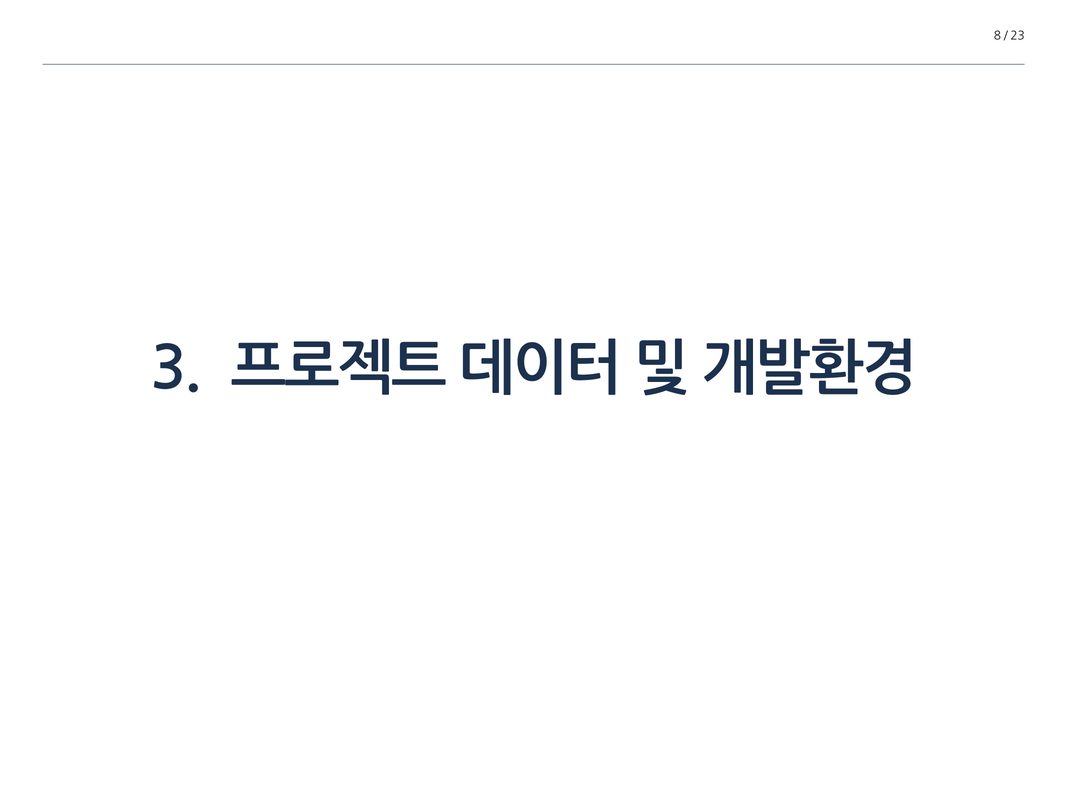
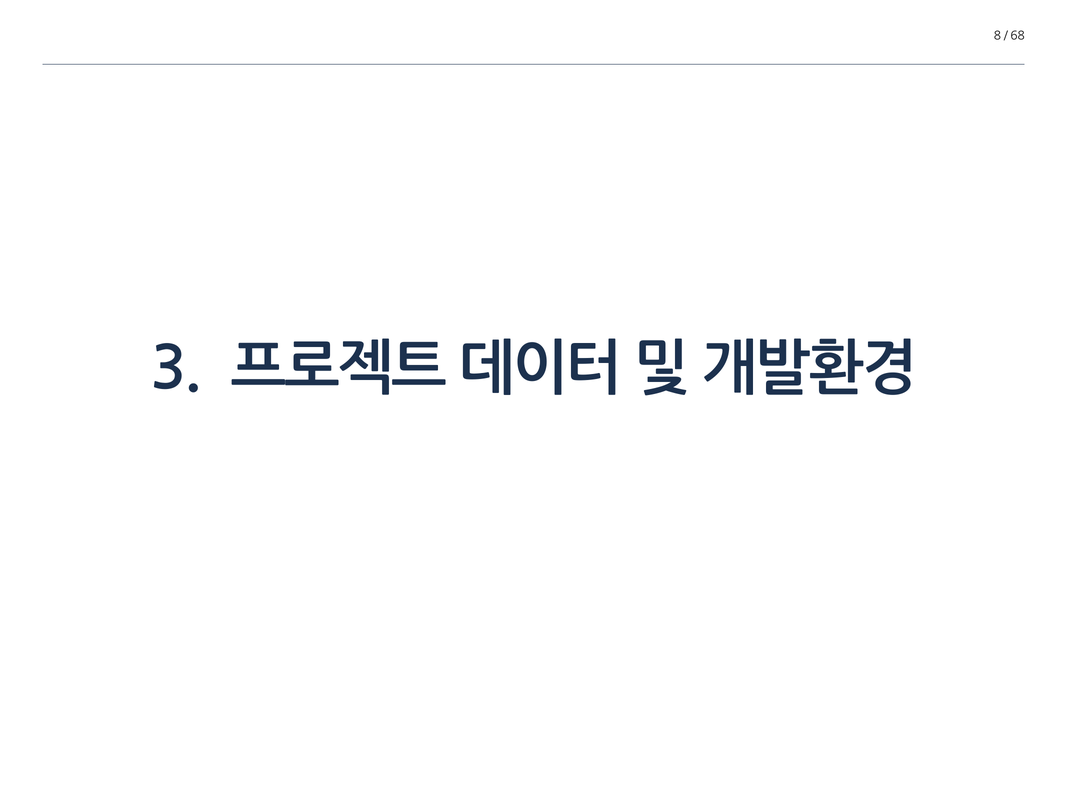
23: 23 -> 68
